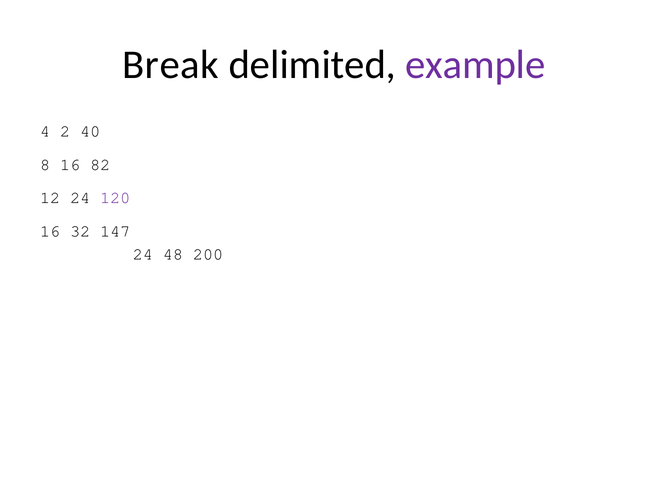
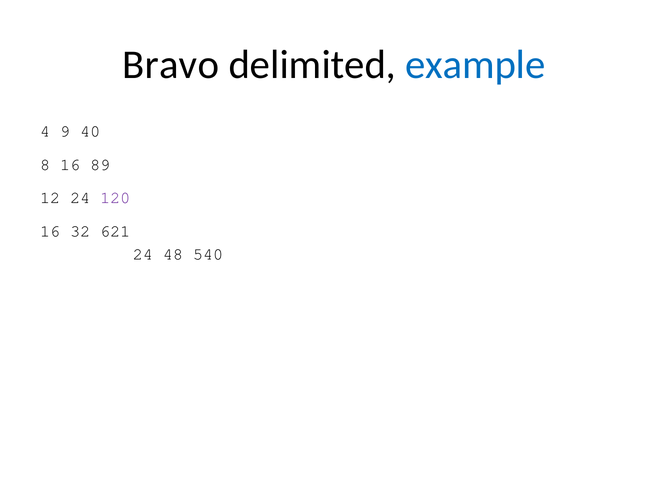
Break: Break -> Bravo
example colour: purple -> blue
2: 2 -> 9
82: 82 -> 89
147: 147 -> 621
200: 200 -> 540
